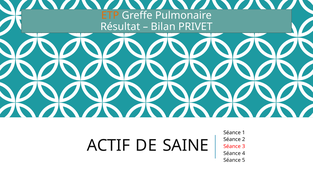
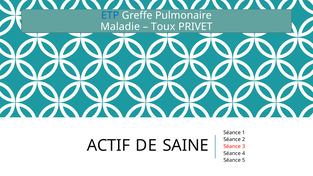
ETP colour: orange -> blue
Résultat: Résultat -> Maladie
Bilan: Bilan -> Toux
